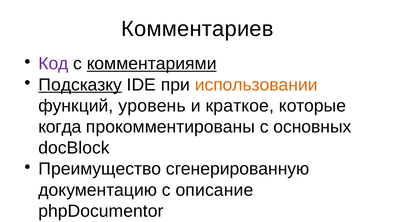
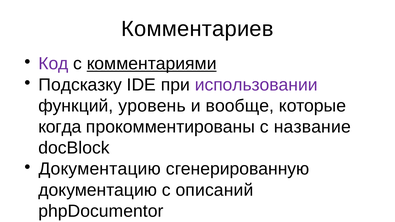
Подсказку underline: present -> none
использовании colour: orange -> purple
краткое: краткое -> вообще
основных: основных -> название
Преимущество at (100, 169): Преимущество -> Документацию
описание: описание -> описаний
